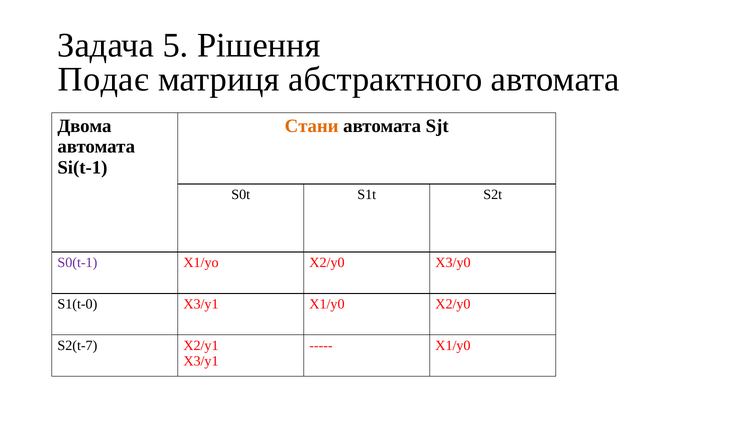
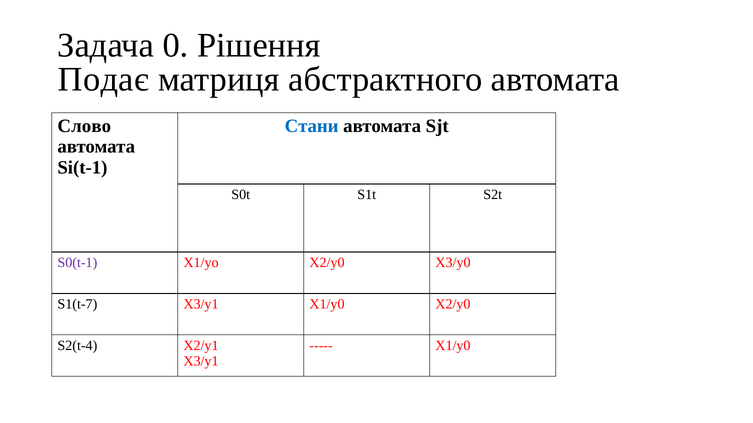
5: 5 -> 0
Двома: Двома -> Слово
Стани colour: orange -> blue
S1(t-0: S1(t-0 -> S1(t-7
S2(t-7: S2(t-7 -> S2(t-4
